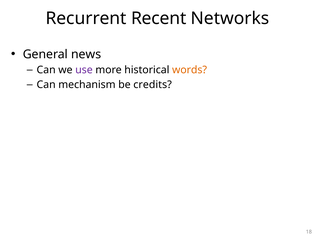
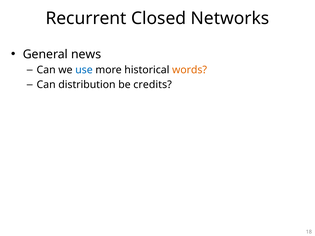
Recent: Recent -> Closed
use colour: purple -> blue
mechanism: mechanism -> distribution
